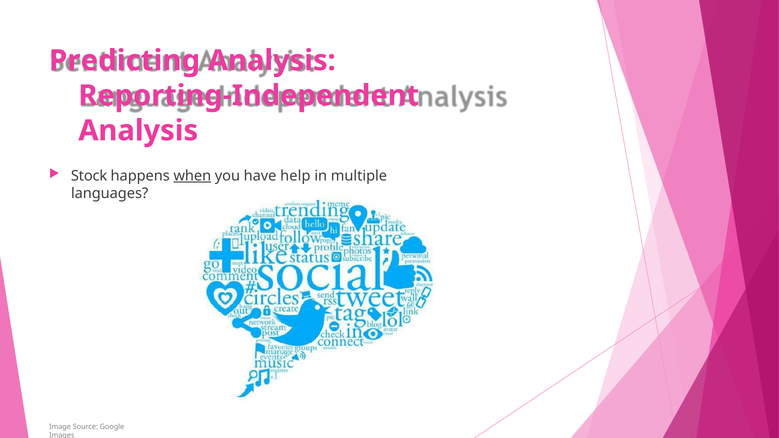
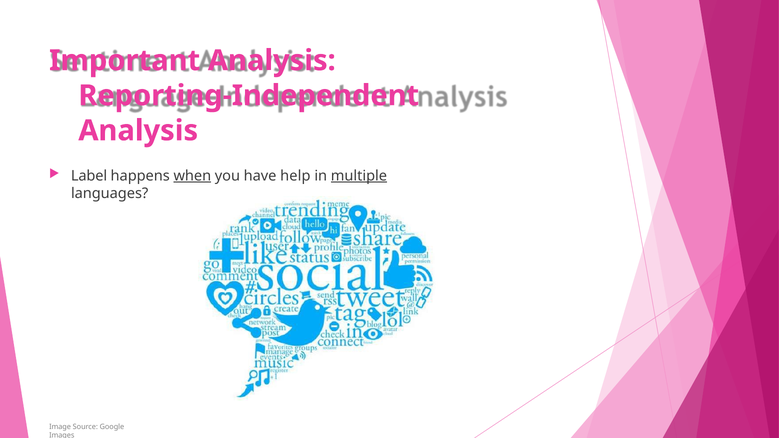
Predicting: Predicting -> Important
Stock: Stock -> Label
multiple underline: none -> present
